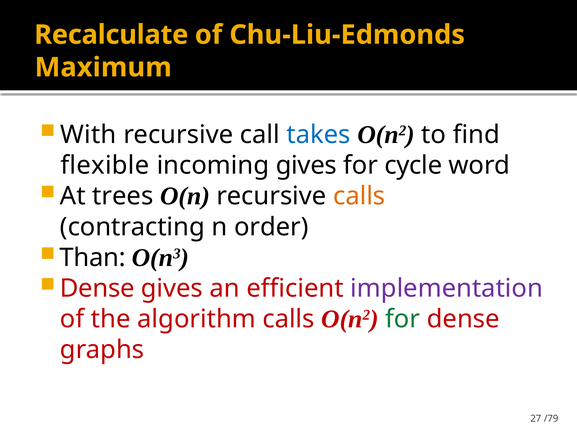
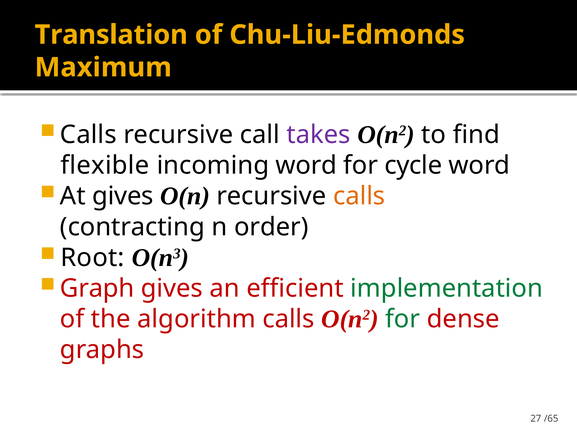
Recalculate: Recalculate -> Translation
With at (88, 135): With -> Calls
takes colour: blue -> purple
incoming gives: gives -> word
At trees: trees -> gives
Than: Than -> Root
Dense at (97, 289): Dense -> Graph
implementation colour: purple -> green
/79: /79 -> /65
